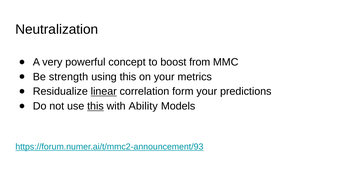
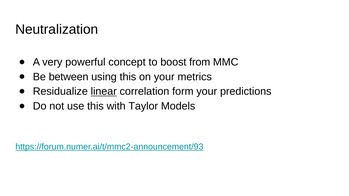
strength: strength -> between
this at (95, 106) underline: present -> none
Ability: Ability -> Taylor
